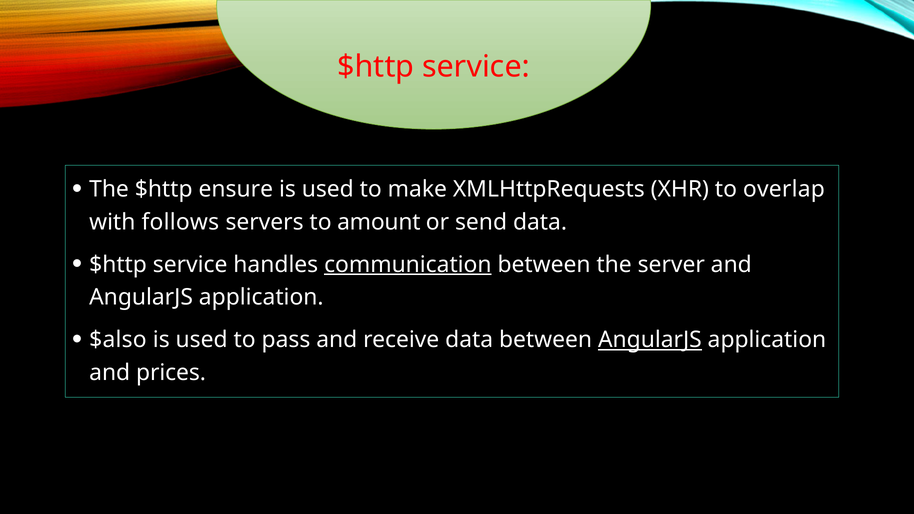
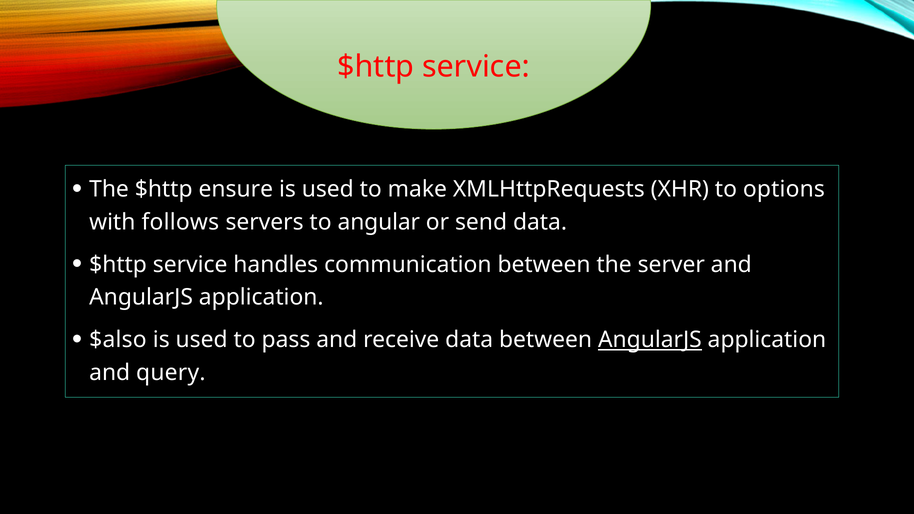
overlap: overlap -> options
amount: amount -> angular
communication underline: present -> none
prices: prices -> query
